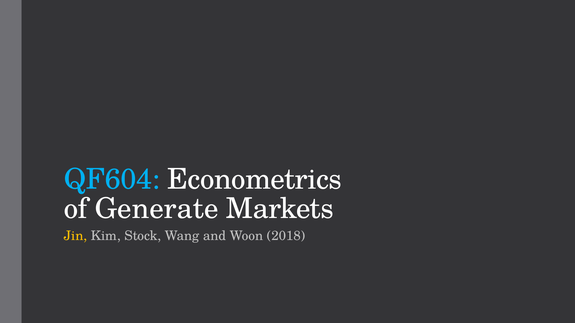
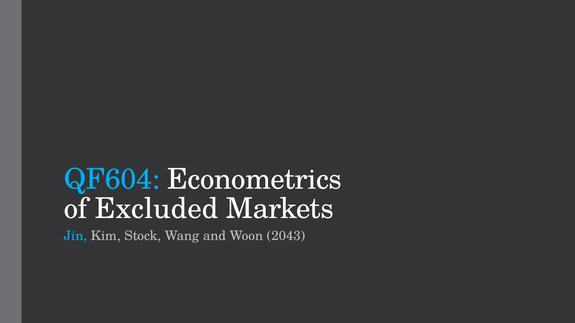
Generate: Generate -> Excluded
Jin colour: yellow -> light blue
2018: 2018 -> 2043
